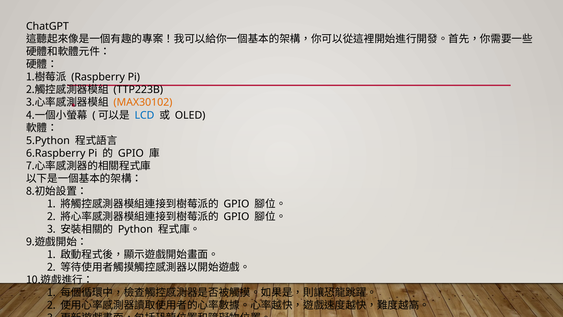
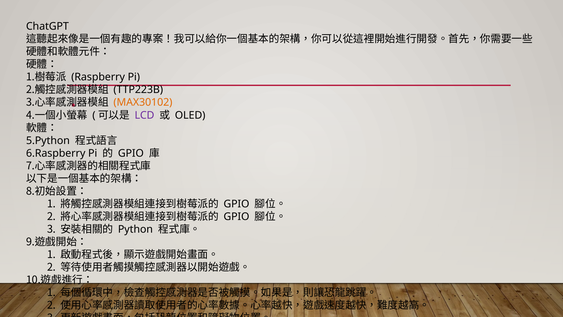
LCD colour: blue -> purple
